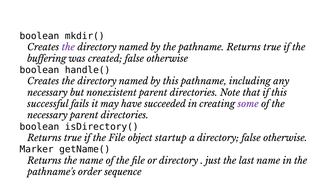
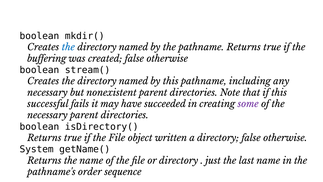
the at (68, 47) colour: purple -> blue
handle(: handle( -> stream(
startup: startup -> written
Marker: Marker -> System
